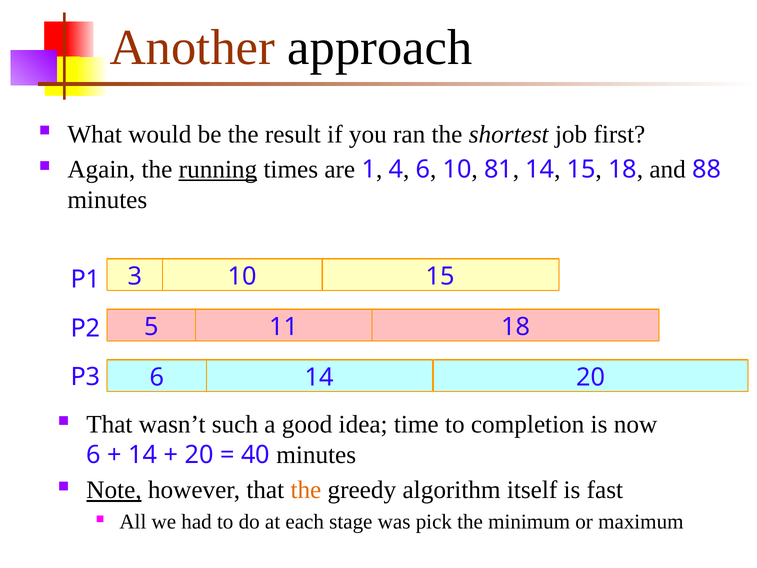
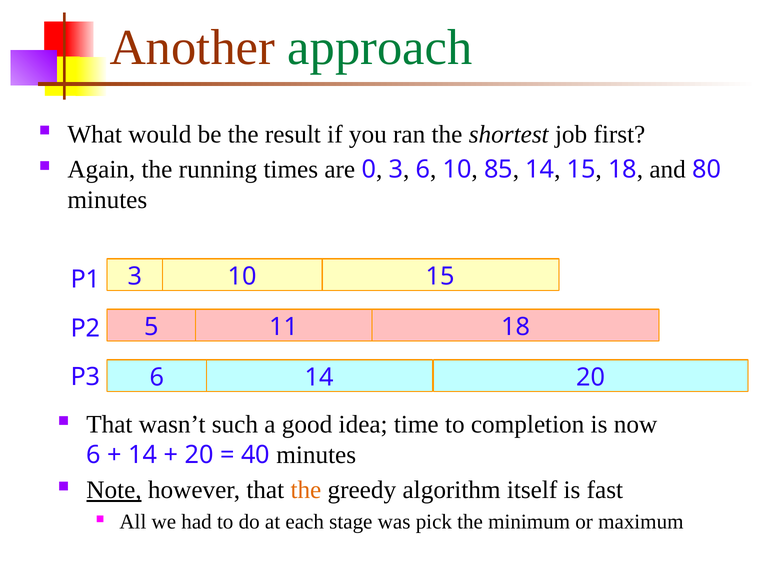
approach colour: black -> green
running underline: present -> none
1: 1 -> 0
4 at (396, 169): 4 -> 3
81: 81 -> 85
88: 88 -> 80
